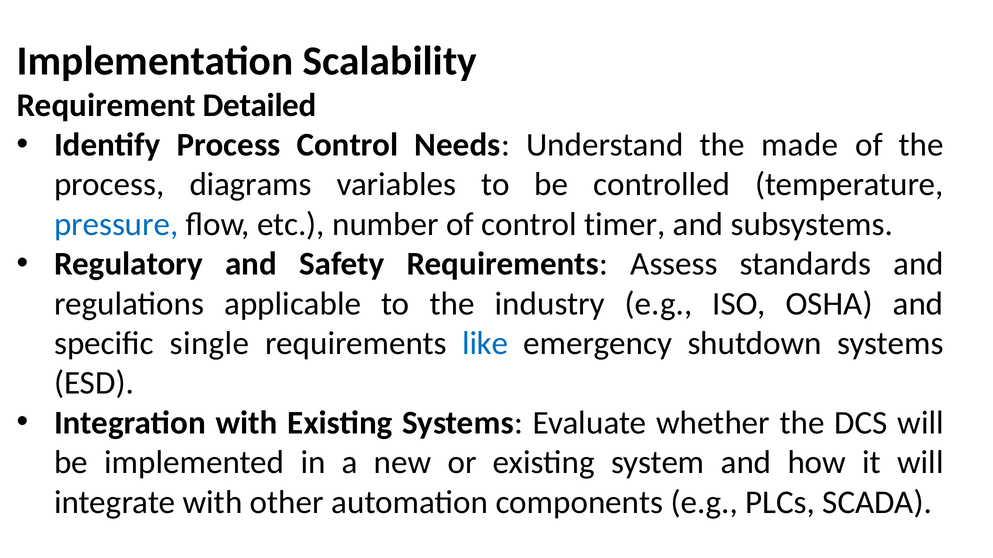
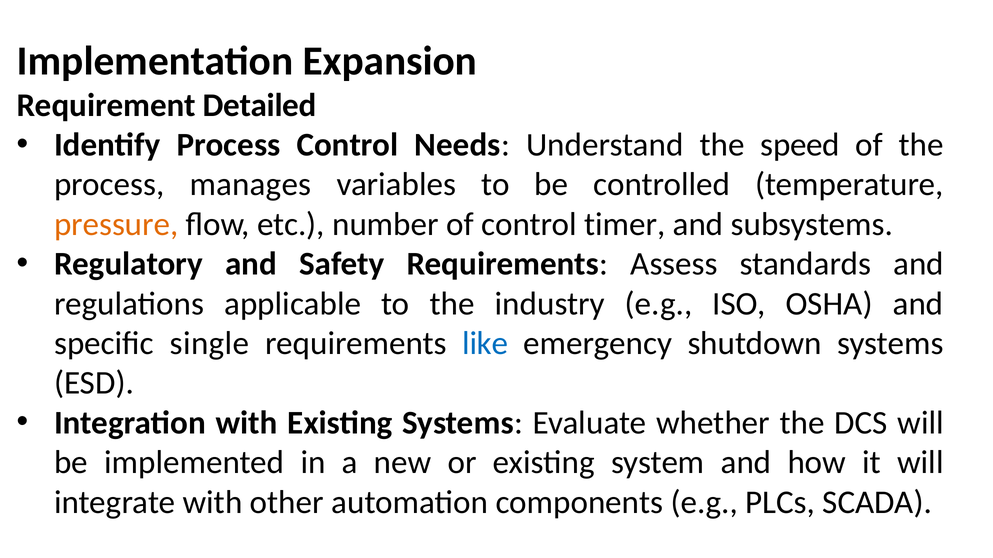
Scalability: Scalability -> Expansion
made: made -> speed
diagrams: diagrams -> manages
pressure colour: blue -> orange
